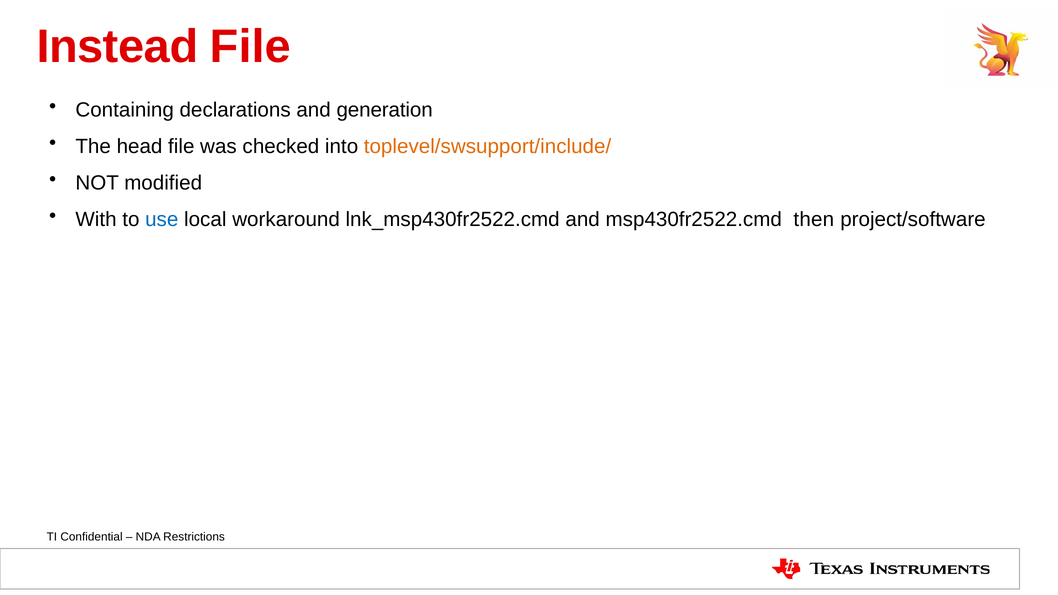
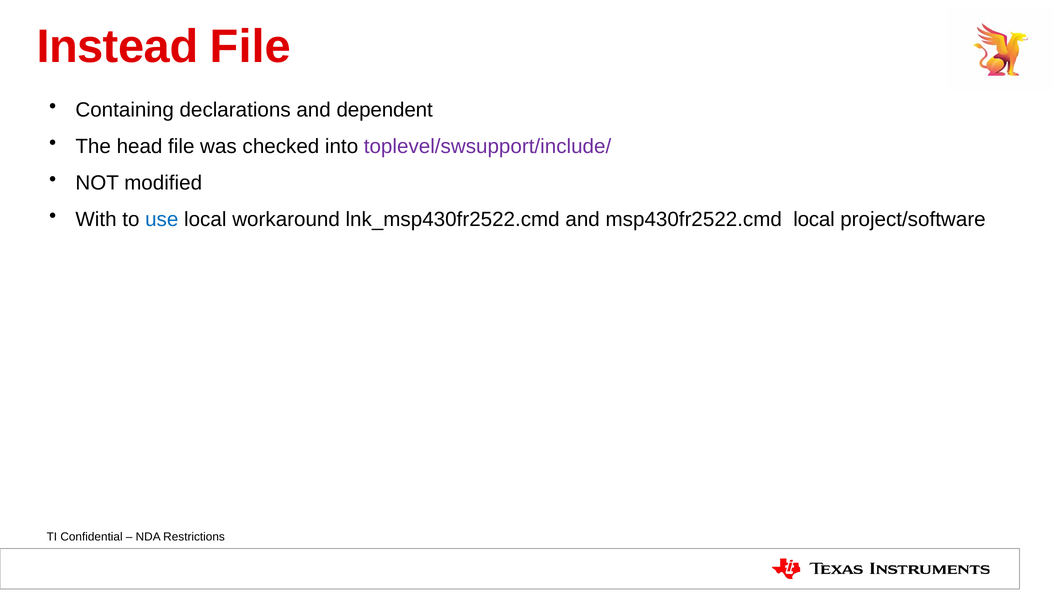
generation: generation -> dependent
toplevel/swsupport/include/ colour: orange -> purple
msp430fr2522.cmd then: then -> local
